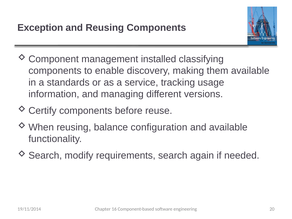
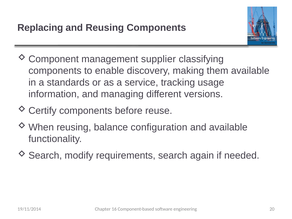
Exception: Exception -> Replacing
installed: installed -> supplier
